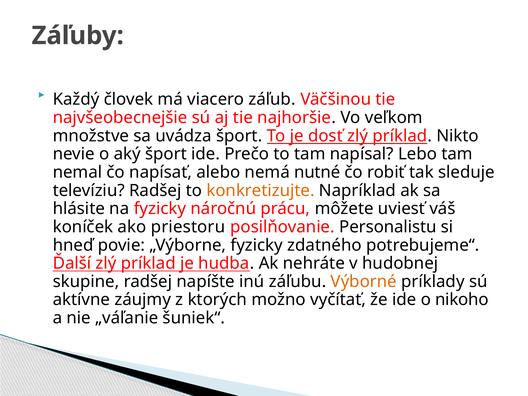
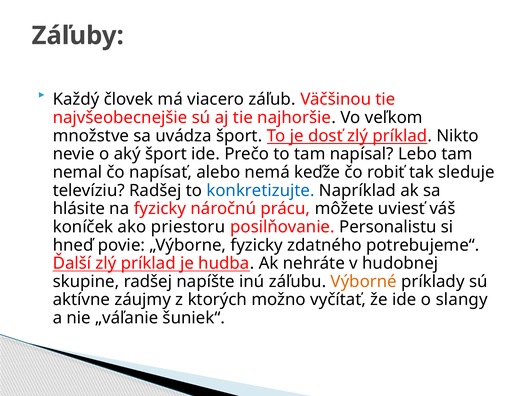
nutné: nutné -> keďže
konkretizujte colour: orange -> blue
nikoho: nikoho -> slangy
